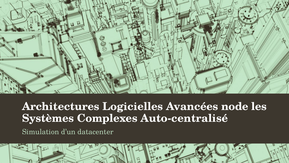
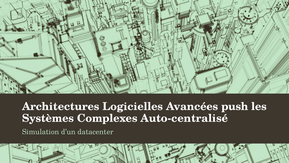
node: node -> push
